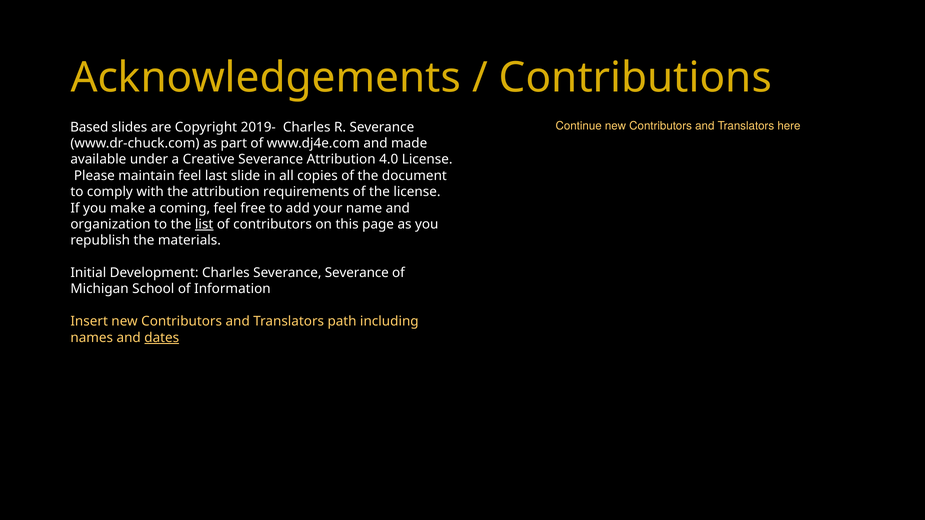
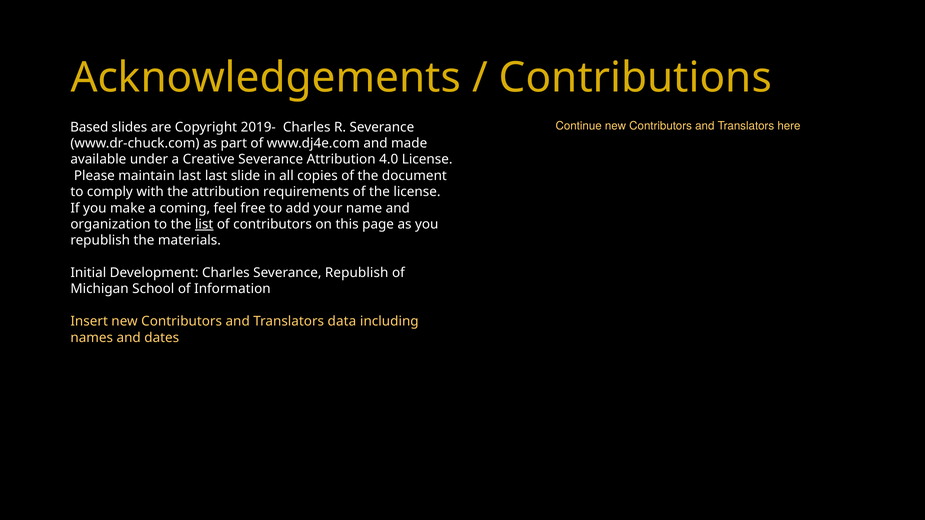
maintain feel: feel -> last
Severance Severance: Severance -> Republish
path: path -> data
dates underline: present -> none
